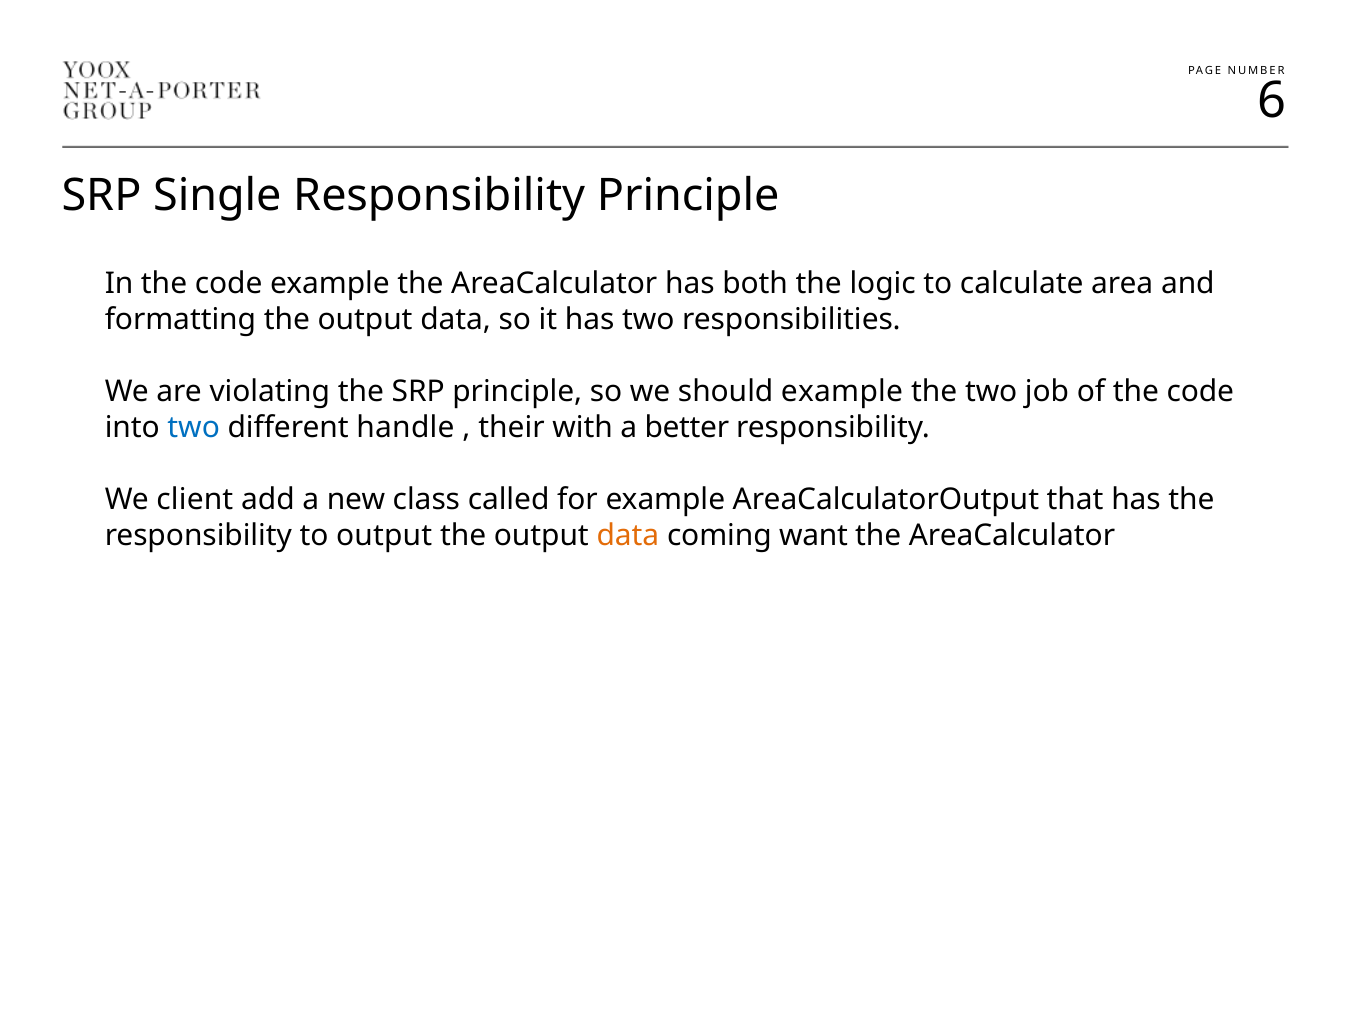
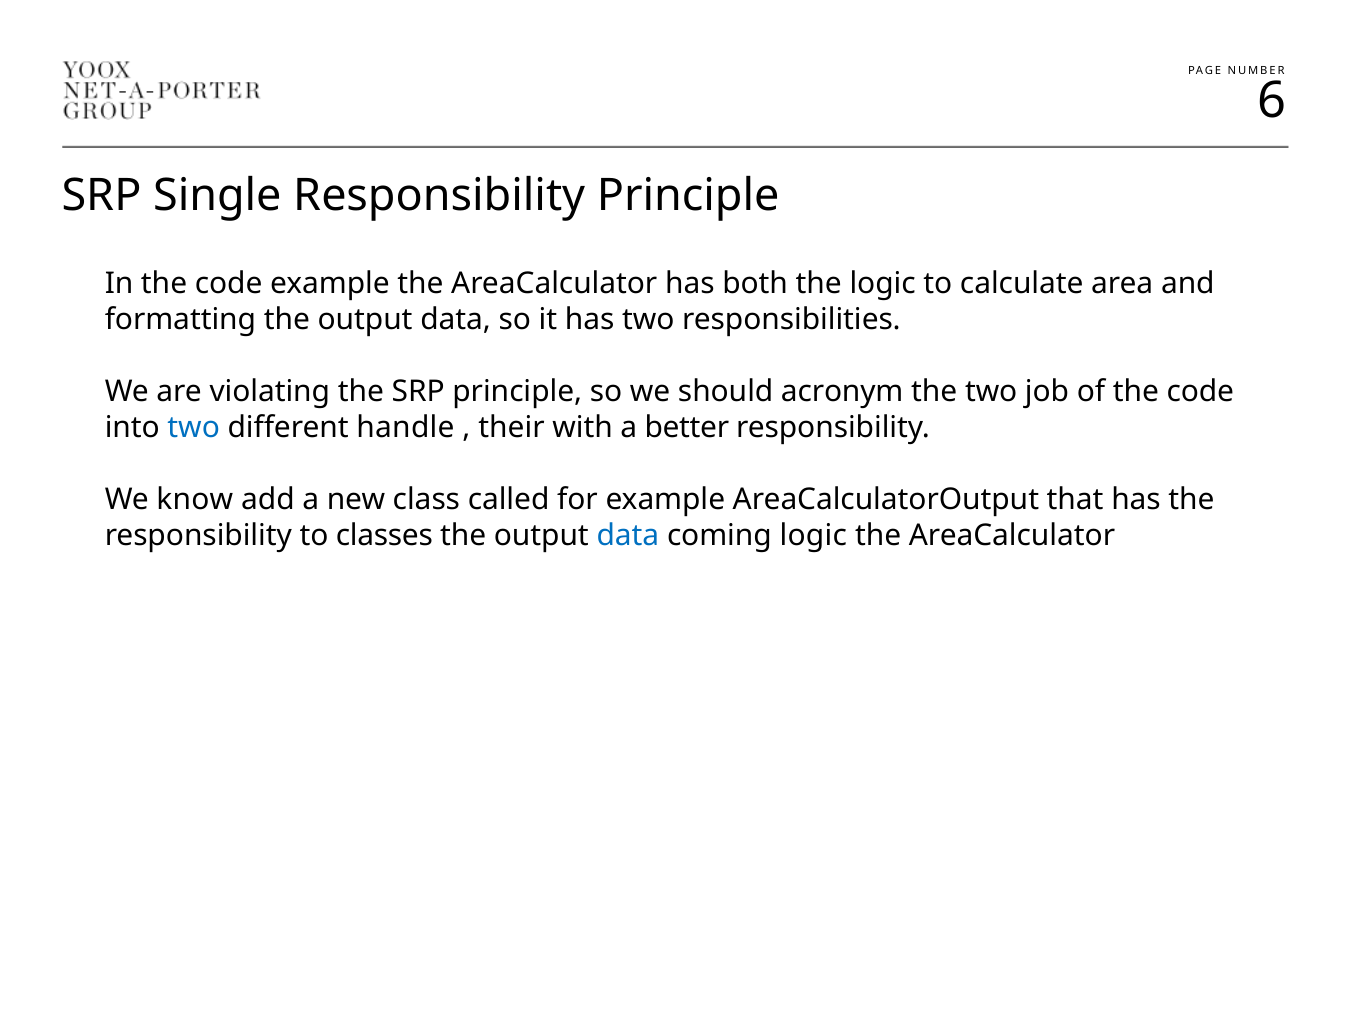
should example: example -> acronym
client: client -> know
to output: output -> classes
data at (628, 535) colour: orange -> blue
coming want: want -> logic
